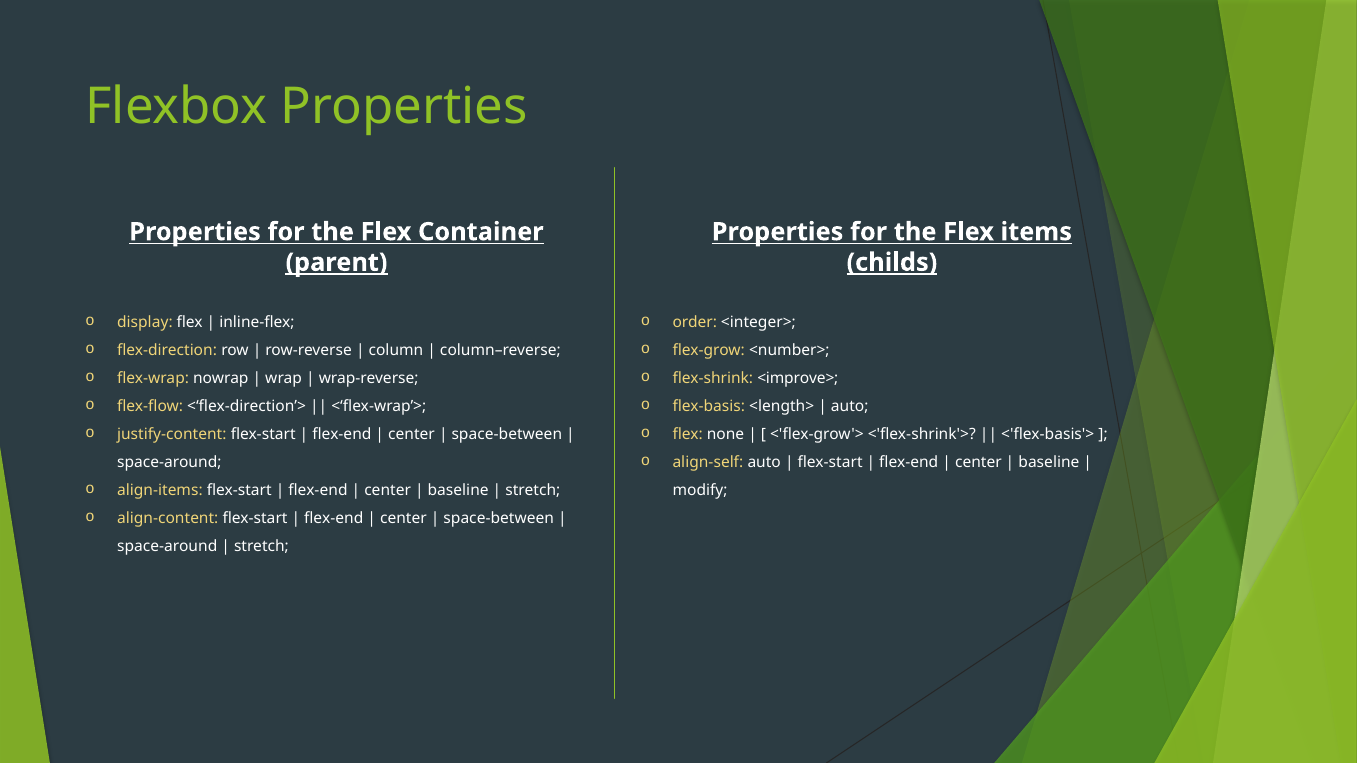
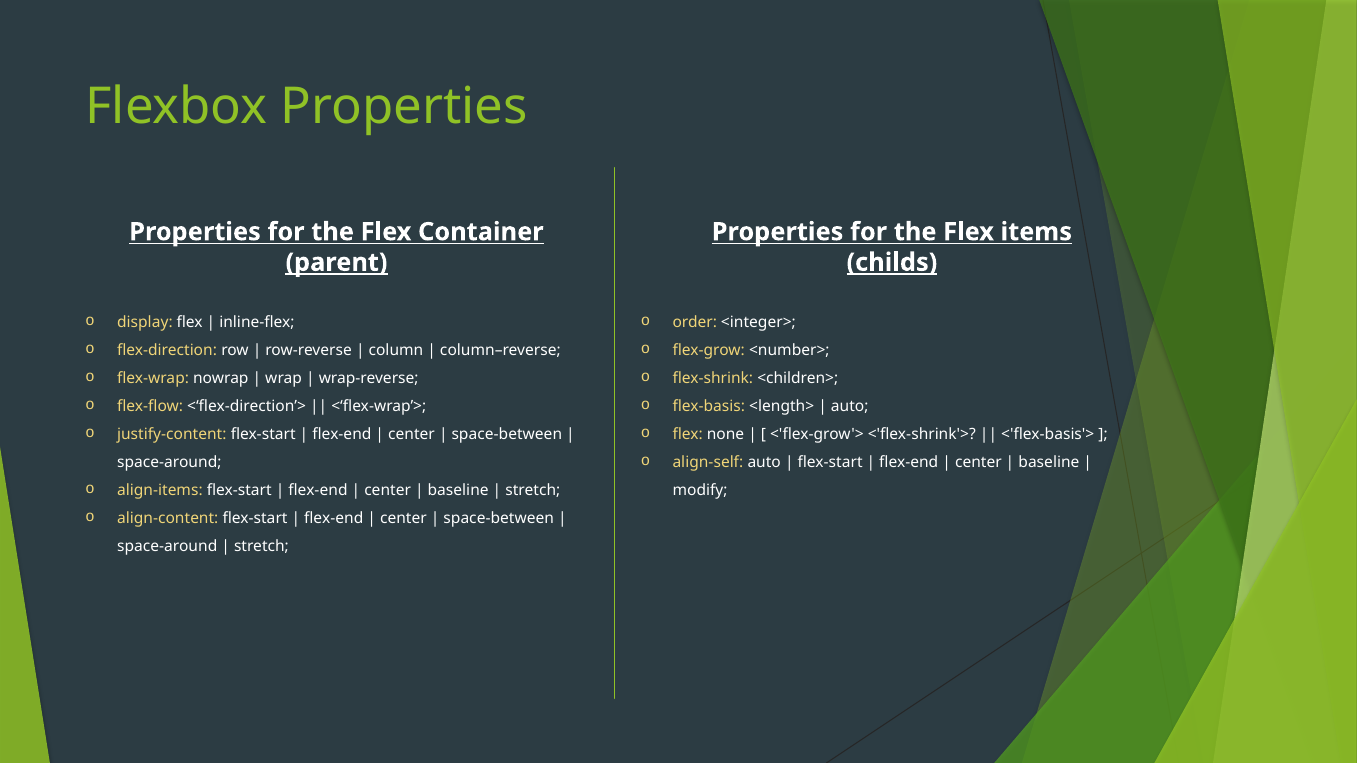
<improve>: <improve> -> <children>
